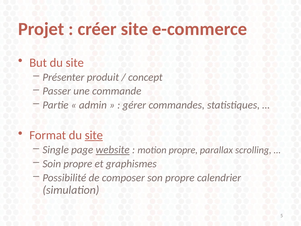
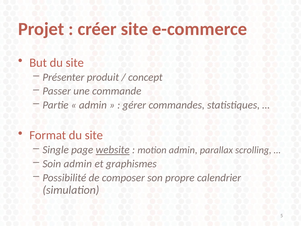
site at (94, 135) underline: present -> none
motion propre: propre -> admin
Soin propre: propre -> admin
